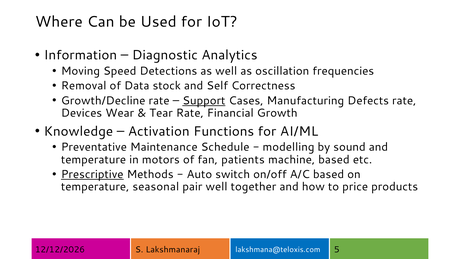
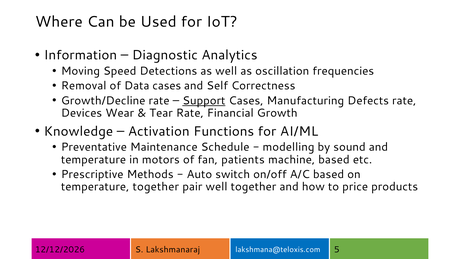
Data stock: stock -> cases
Prescriptive underline: present -> none
temperature seasonal: seasonal -> together
